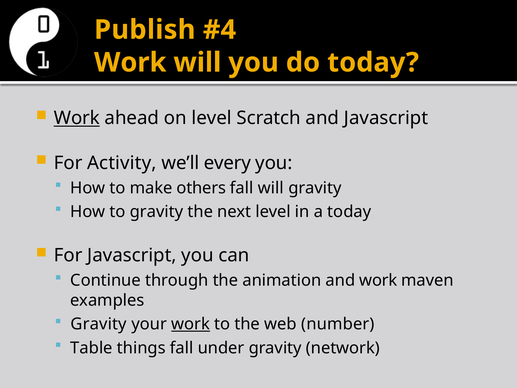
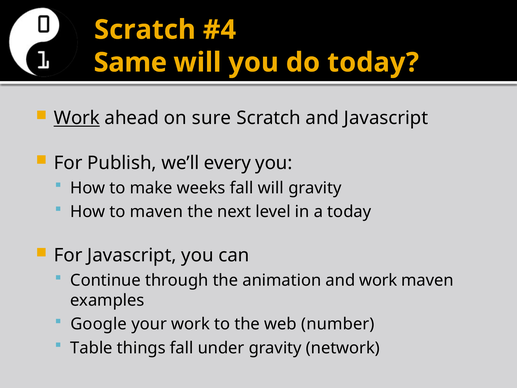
Publish at (145, 30): Publish -> Scratch
Work at (130, 62): Work -> Same
on level: level -> sure
Activity: Activity -> Publish
others: others -> weeks
to gravity: gravity -> maven
Gravity at (99, 324): Gravity -> Google
work at (191, 324) underline: present -> none
